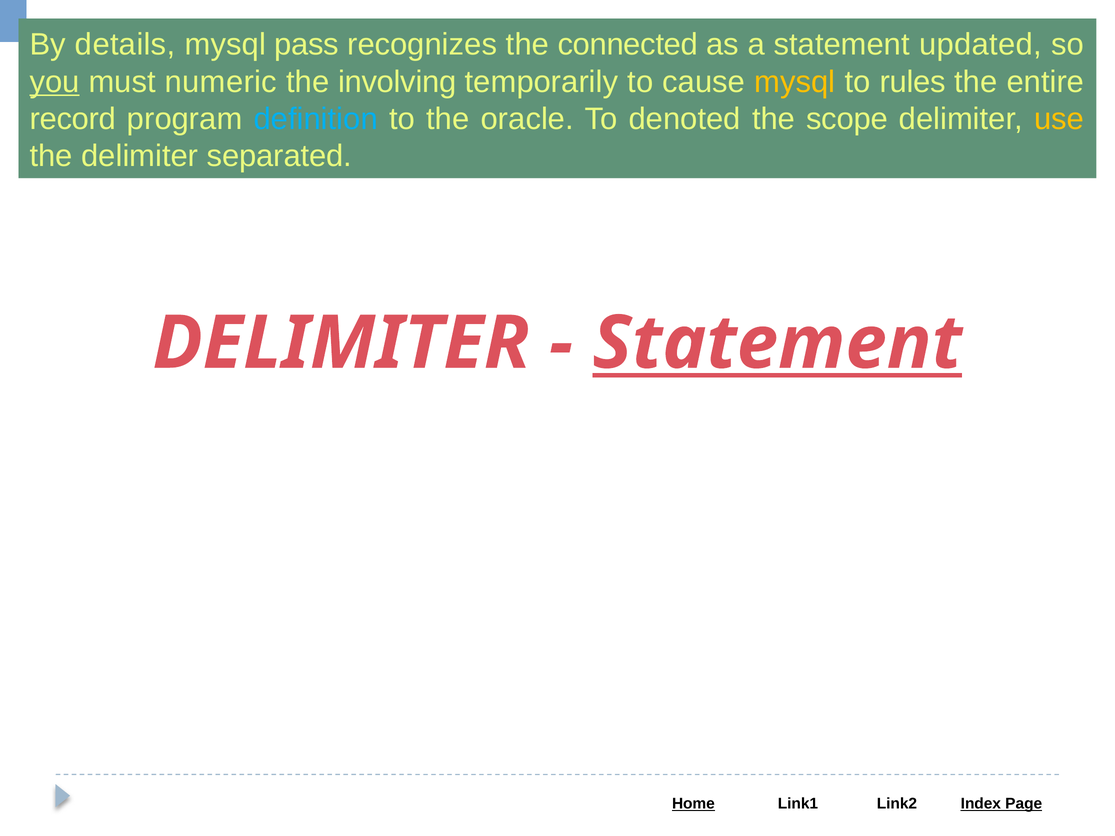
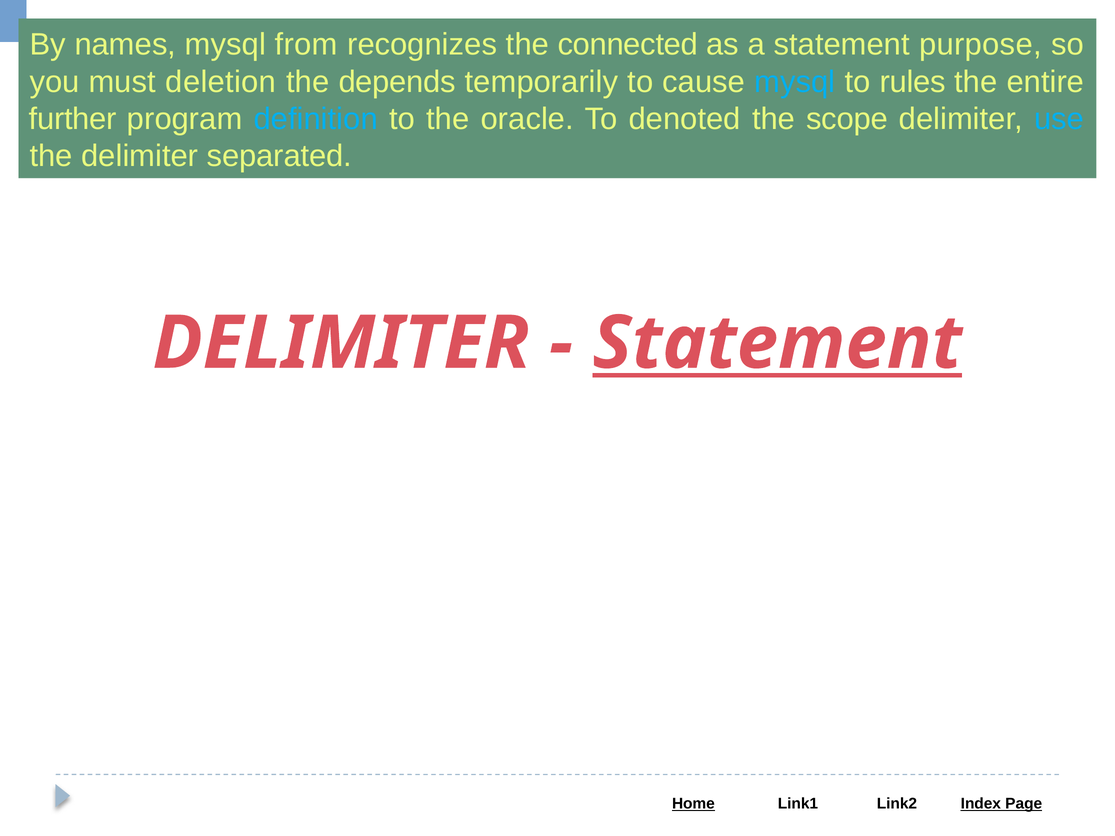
details: details -> names
pass: pass -> from
updated: updated -> purpose
you underline: present -> none
numeric: numeric -> deletion
involving: involving -> depends
mysql at (795, 82) colour: yellow -> light blue
record: record -> further
use colour: yellow -> light blue
